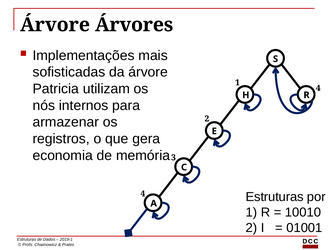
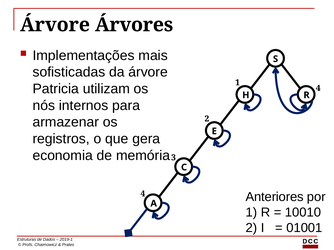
4 Estruturas: Estruturas -> Anteriores
